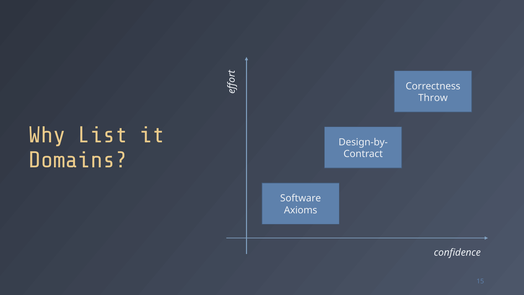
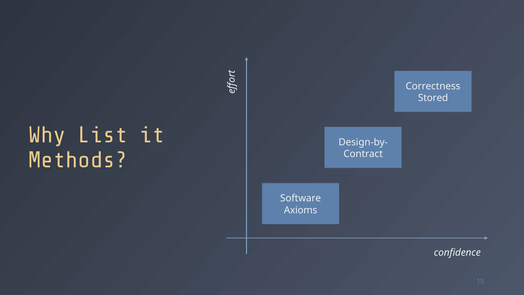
Throw: Throw -> Stored
Domains: Domains -> Methods
